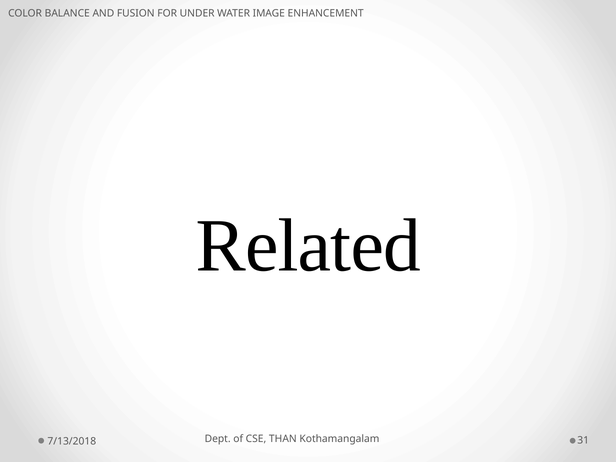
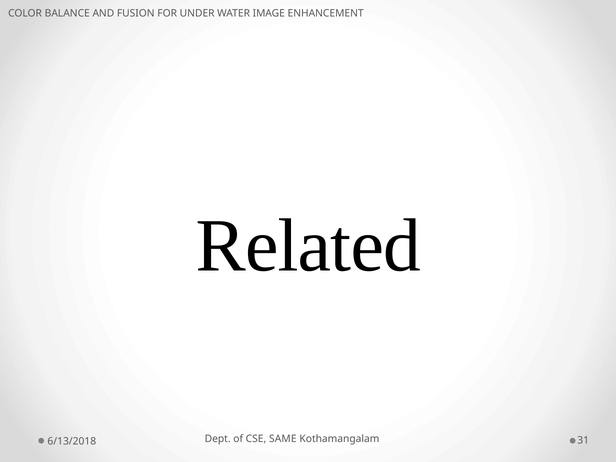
7/13/2018: 7/13/2018 -> 6/13/2018
THAN: THAN -> SAME
